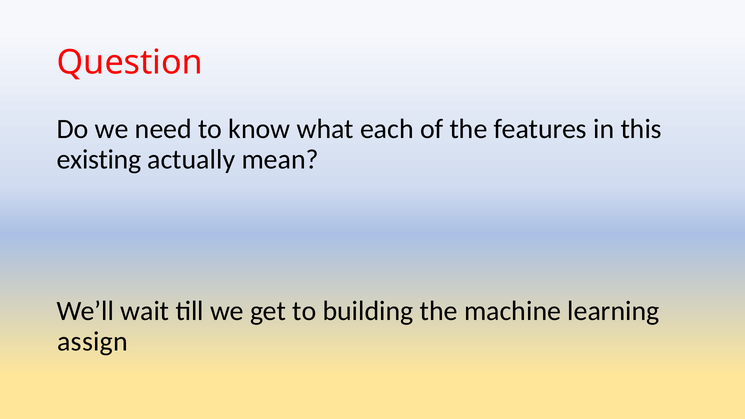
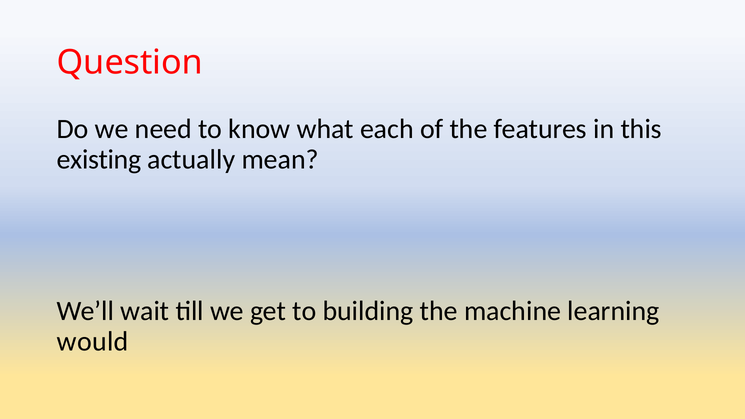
assign: assign -> would
